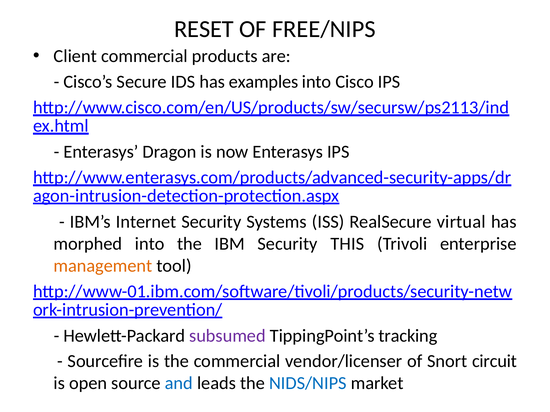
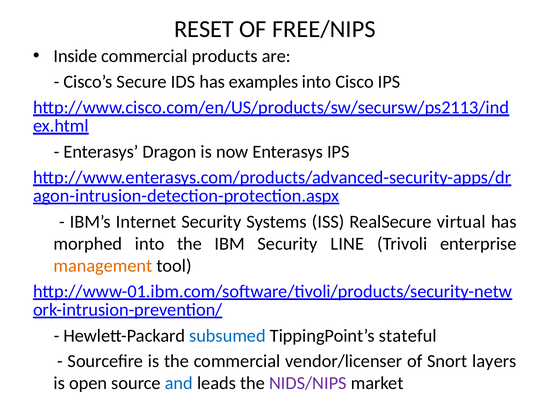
Client: Client -> Inside
THIS: THIS -> LINE
subsumed colour: purple -> blue
tracking: tracking -> stateful
circuit: circuit -> layers
NIDS/NIPS colour: blue -> purple
